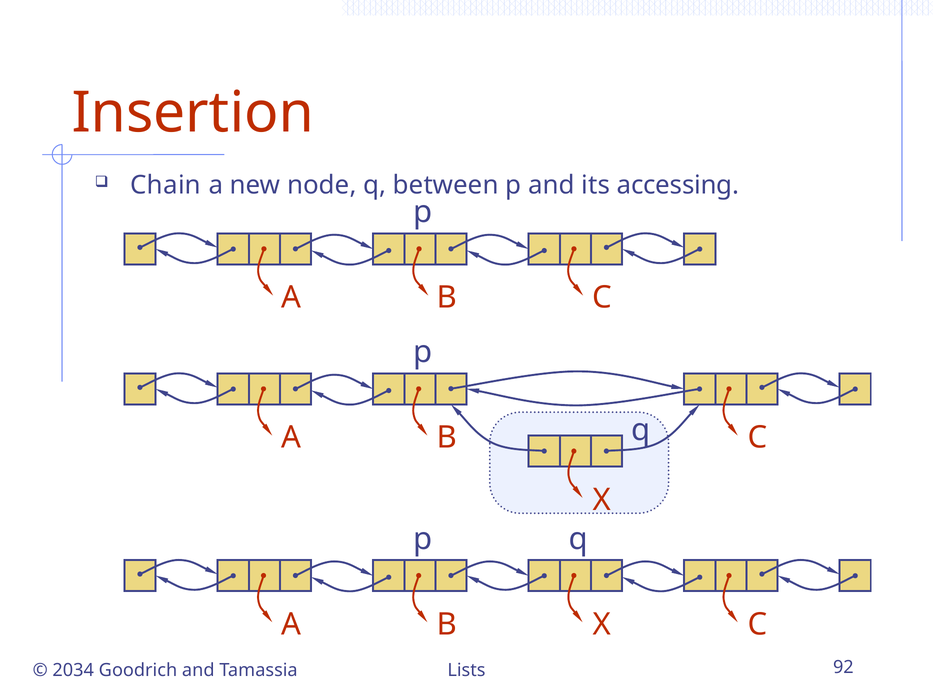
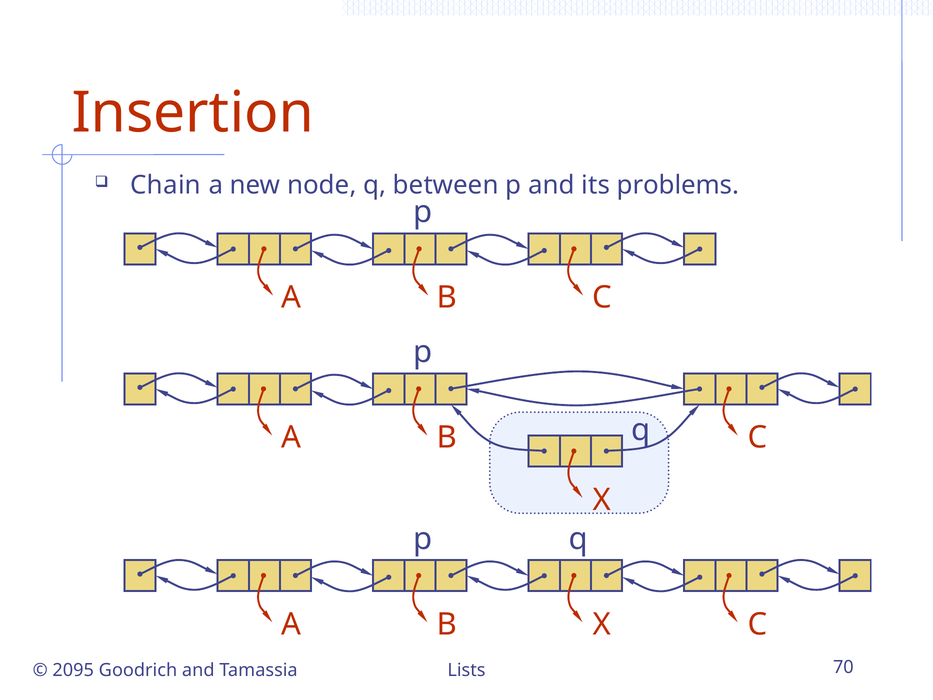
accessing: accessing -> problems
2034: 2034 -> 2095
92: 92 -> 70
